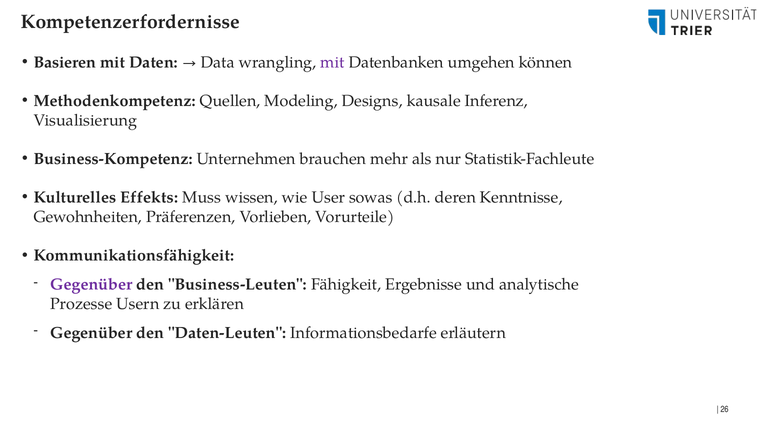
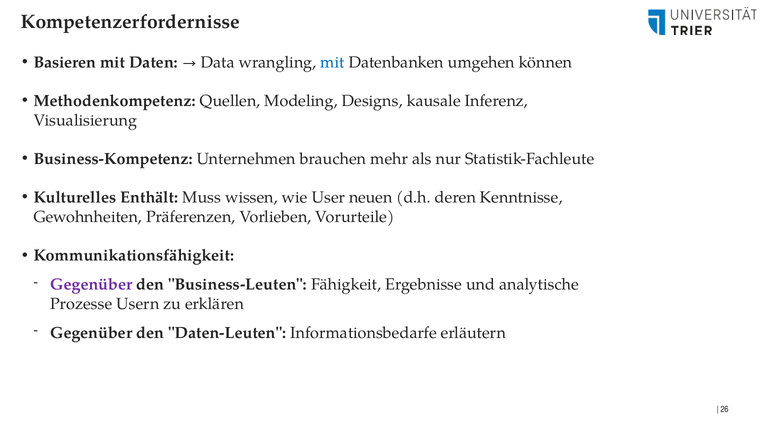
mit at (333, 62) colour: purple -> blue
Effekts: Effekts -> Enthält
sowas: sowas -> neuen
